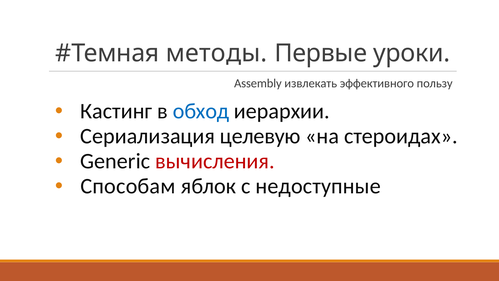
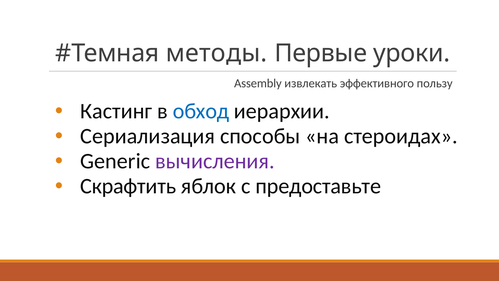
целевую: целевую -> способы
вычисления colour: red -> purple
Способам: Способам -> Скрафтить
недоступные: недоступные -> предоставьте
